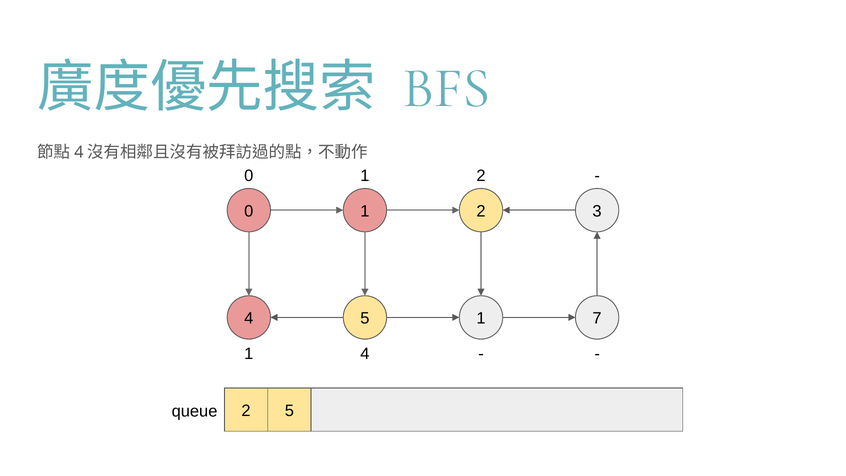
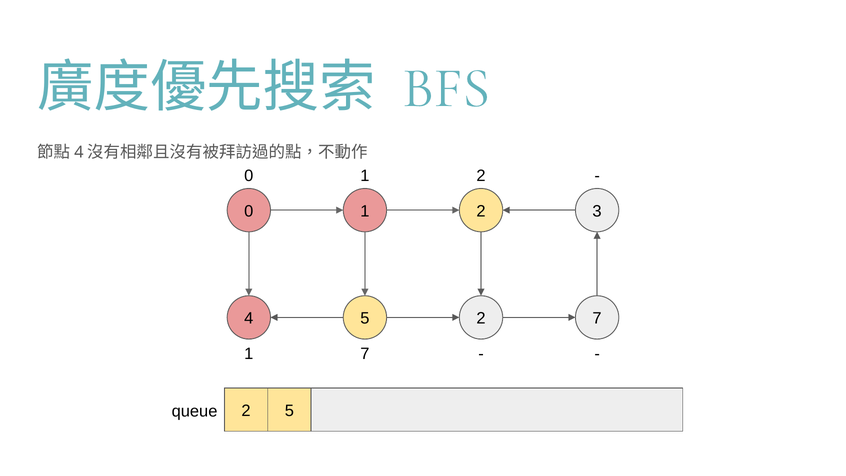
5 1: 1 -> 2
4 at (365, 354): 4 -> 7
